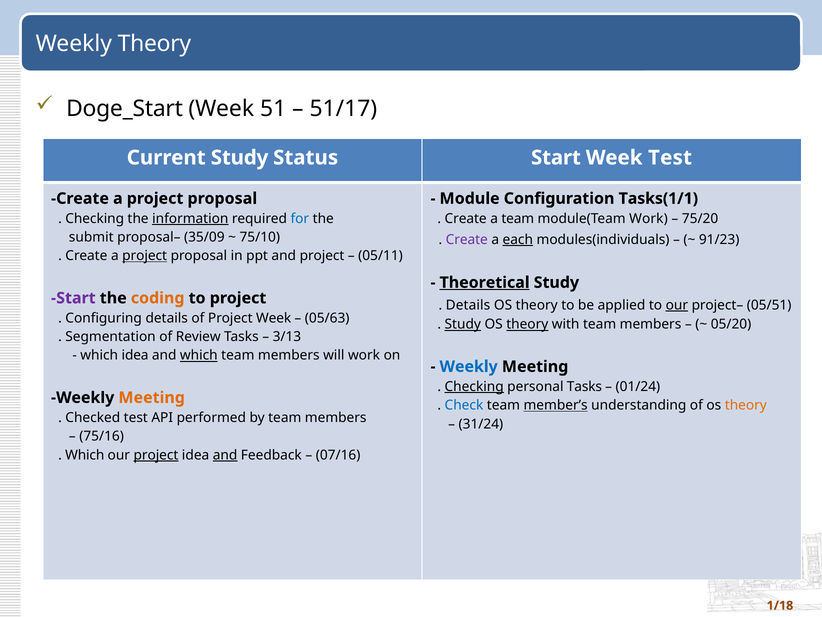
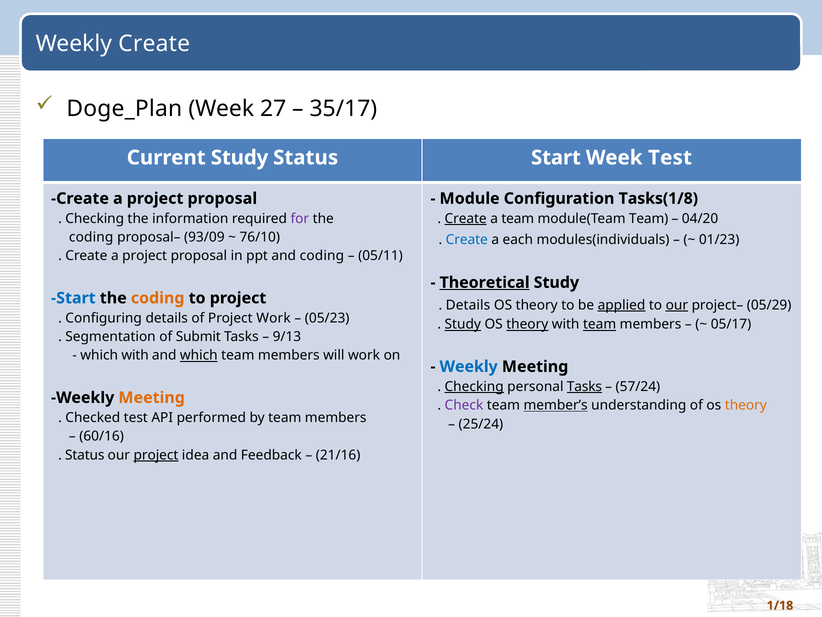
Weekly Theory: Theory -> Create
Doge_Start: Doge_Start -> Doge_Plan
51: 51 -> 27
51/17: 51/17 -> 35/17
Tasks(1/1: Tasks(1/1 -> Tasks(1/8
information underline: present -> none
for colour: blue -> purple
Create at (466, 218) underline: none -> present
module(Team Work: Work -> Team
75/20: 75/20 -> 04/20
submit at (91, 237): submit -> coding
35/09: 35/09 -> 93/09
75/10: 75/10 -> 76/10
Create at (467, 240) colour: purple -> blue
each underline: present -> none
91/23: 91/23 -> 01/23
project at (145, 256) underline: present -> none
and project: project -> coding
Start at (73, 298) colour: purple -> blue
applied underline: none -> present
05/51: 05/51 -> 05/29
Project Week: Week -> Work
05/63: 05/63 -> 05/23
team at (600, 324) underline: none -> present
05/20: 05/20 -> 05/17
Review: Review -> Submit
3/13: 3/13 -> 9/13
which idea: idea -> with
Tasks at (584, 386) underline: none -> present
01/24: 01/24 -> 57/24
Check colour: blue -> purple
31/24: 31/24 -> 25/24
75/16: 75/16 -> 60/16
Which at (85, 455): Which -> Status
and at (225, 455) underline: present -> none
07/16: 07/16 -> 21/16
